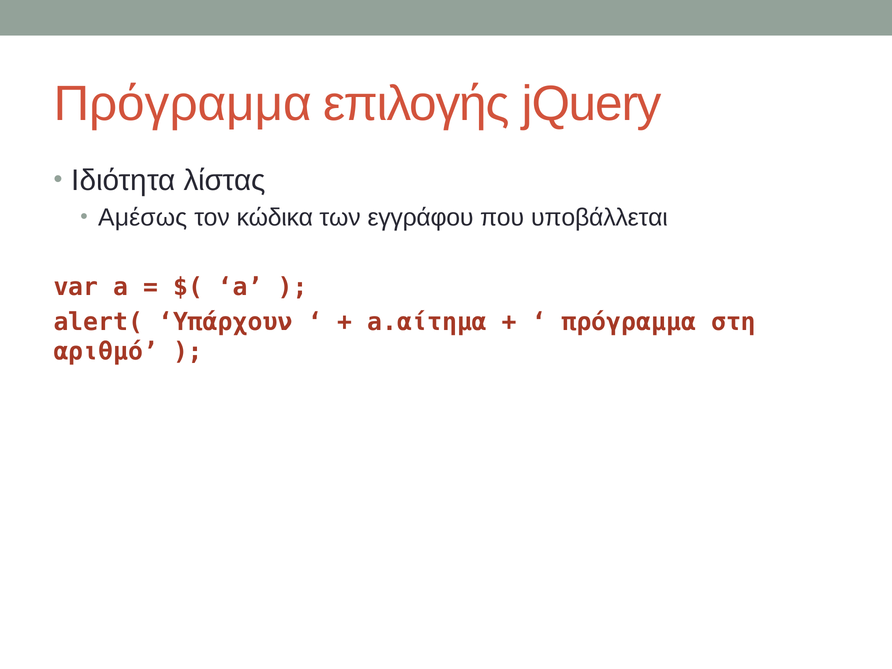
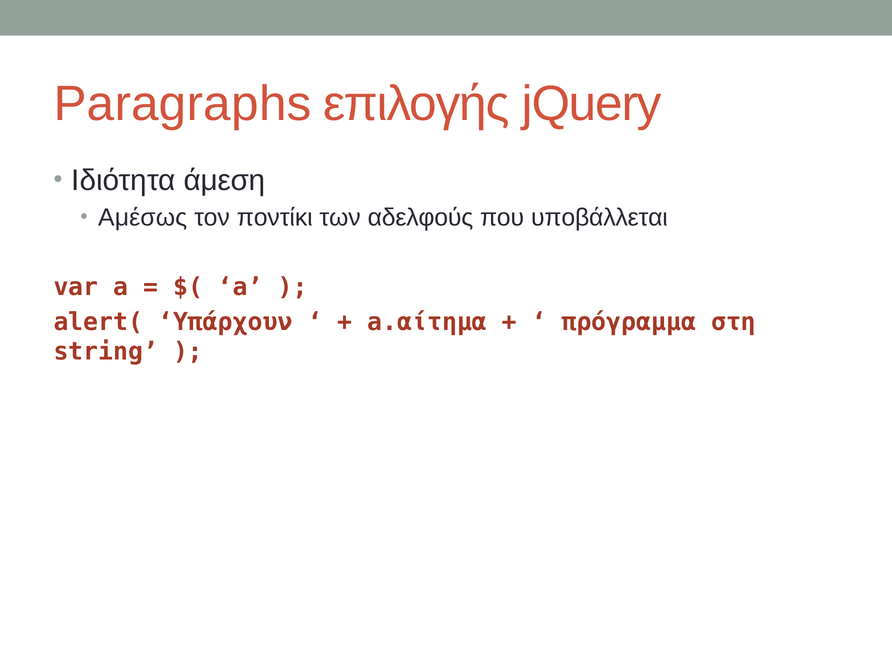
Πρόγραμμα at (183, 104): Πρόγραμμα -> Paragraphs
λίστας: λίστας -> άμεση
κώδικα: κώδικα -> ποντίκι
εγγράφου: εγγράφου -> αδελφούς
αριθμό: αριθμό -> string
